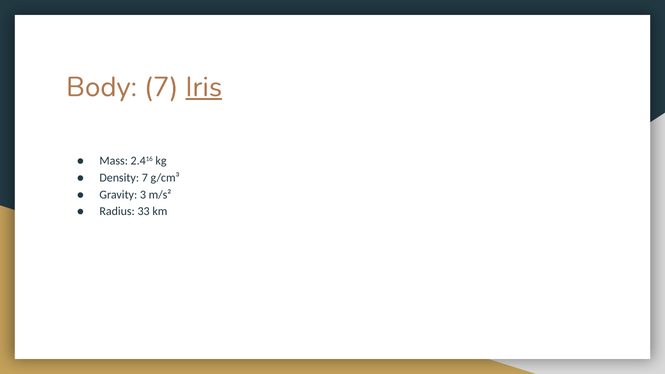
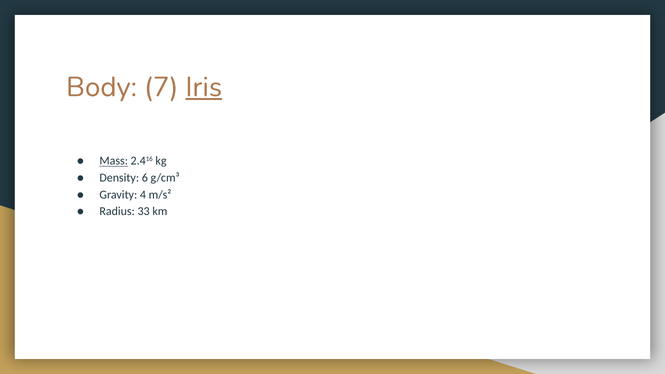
Mass underline: none -> present
Density 7: 7 -> 6
3: 3 -> 4
